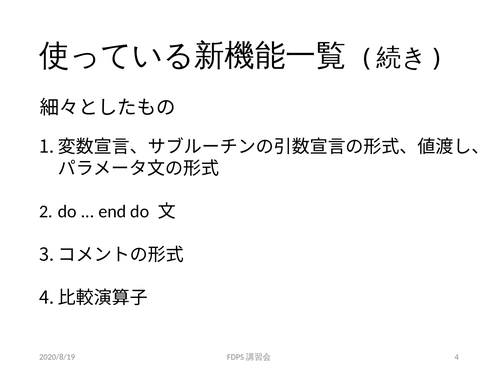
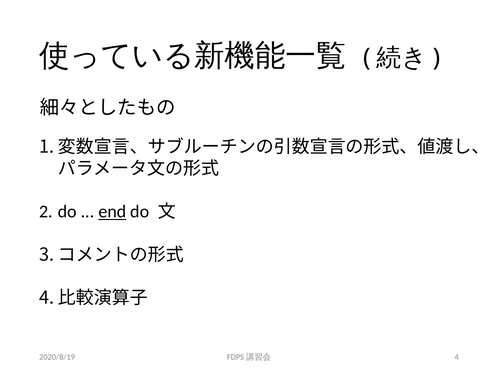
end underline: none -> present
